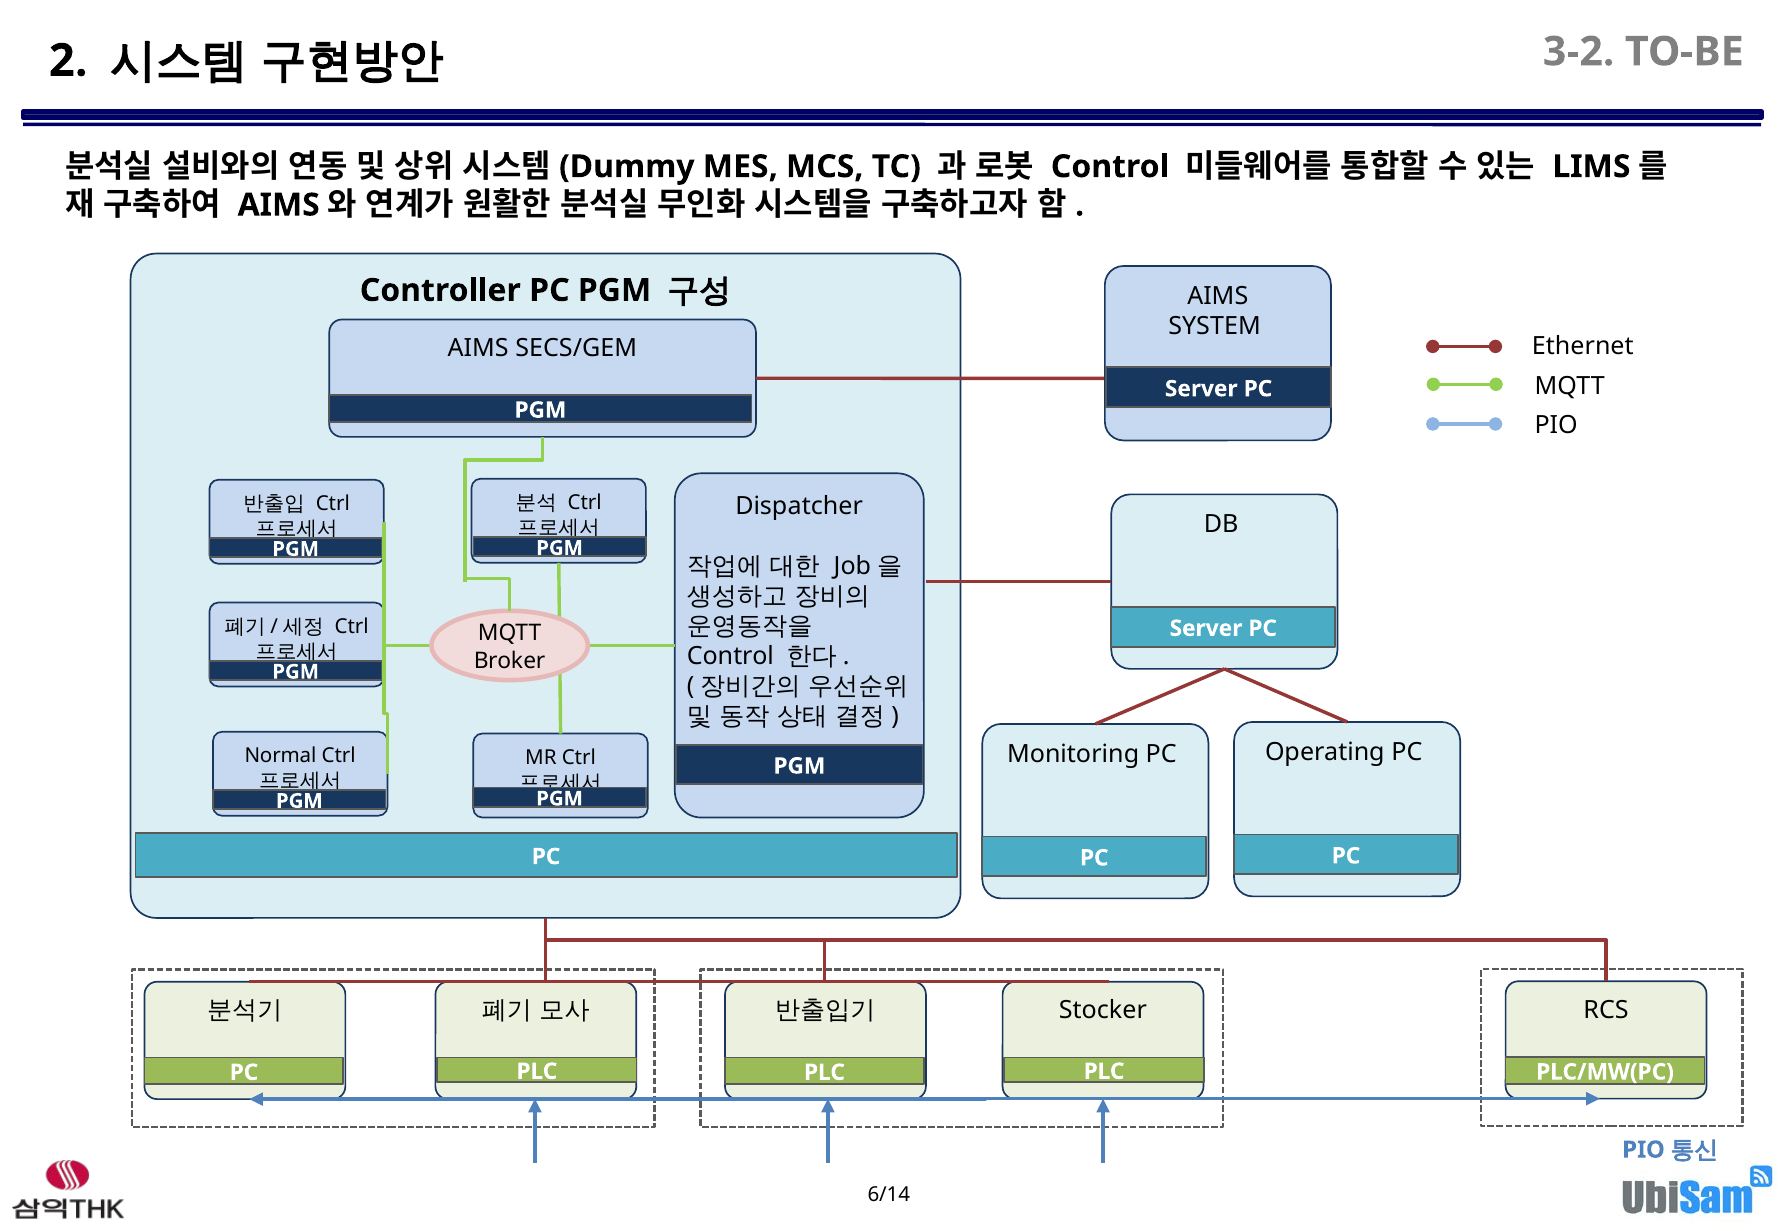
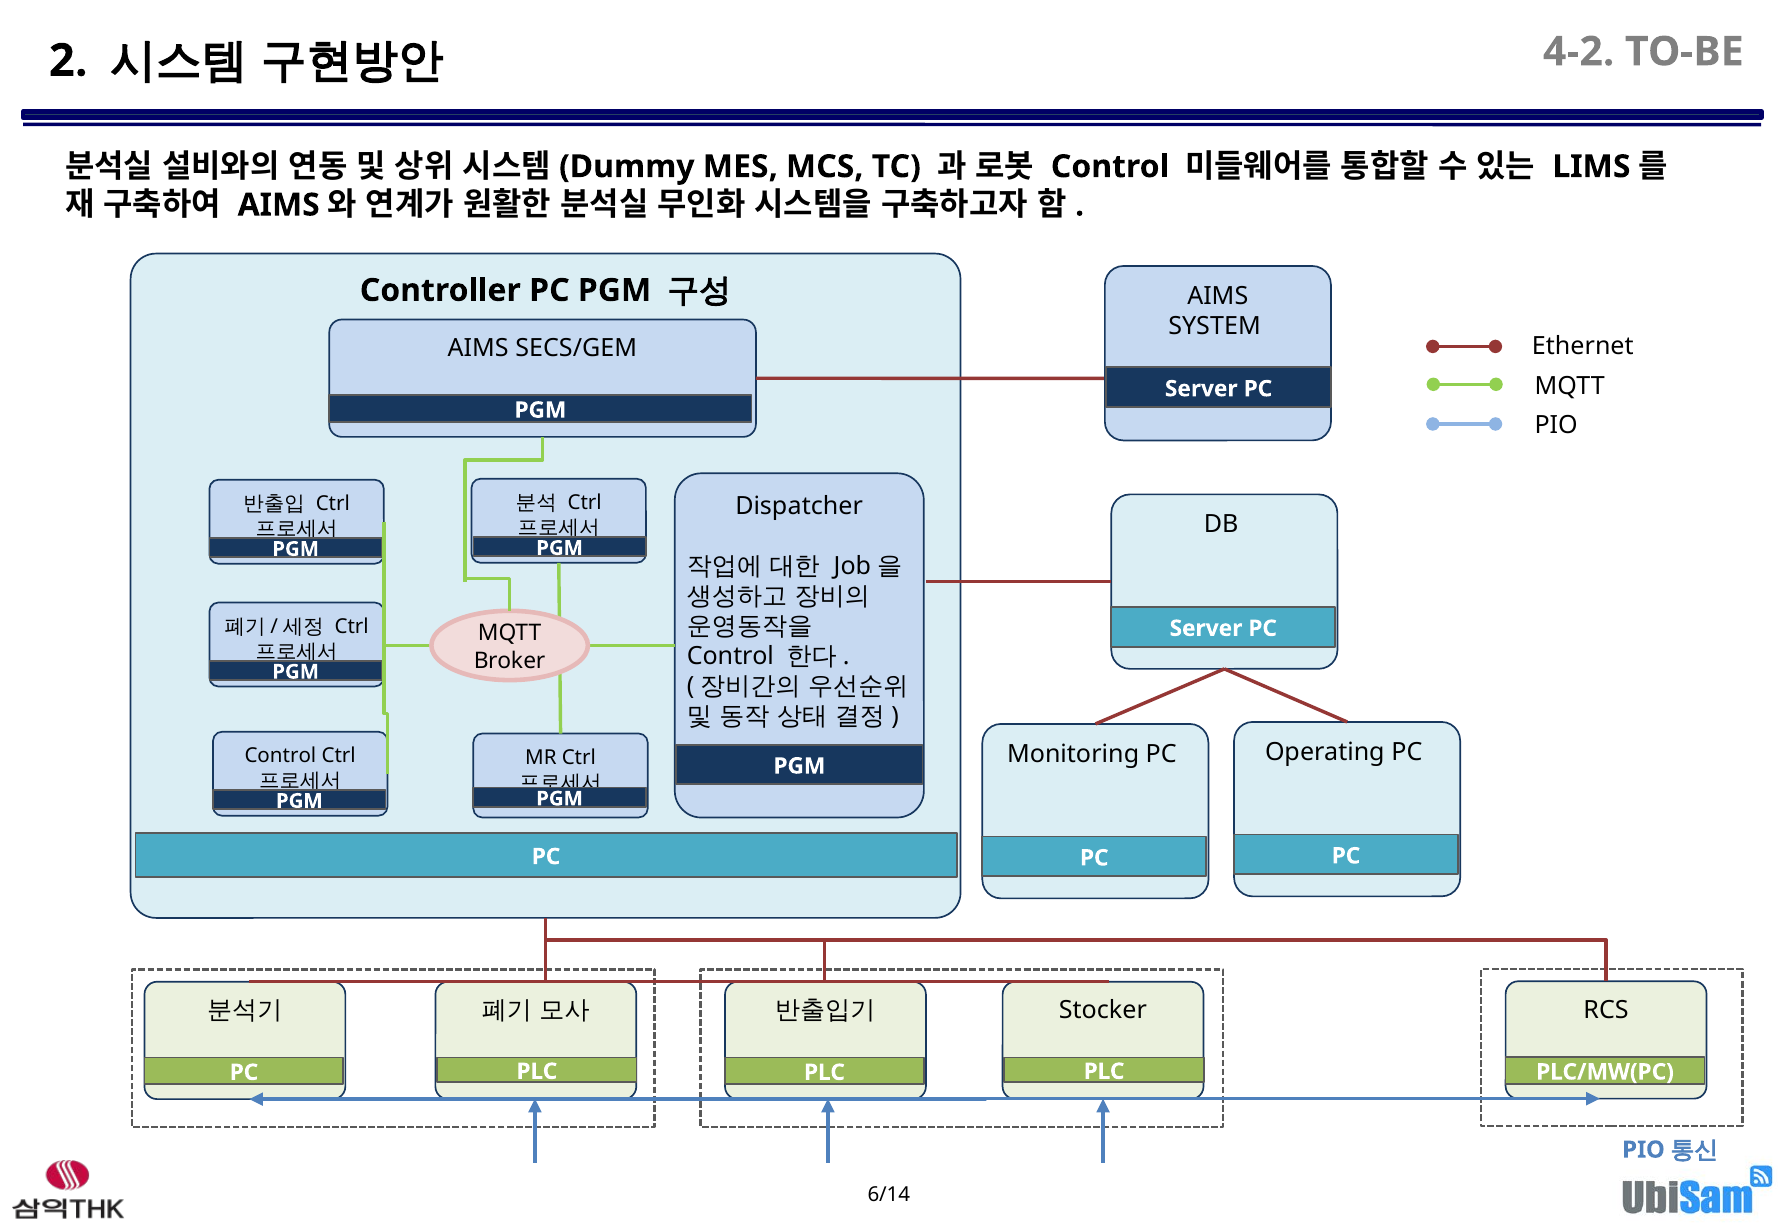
3-2: 3-2 -> 4-2
Normal at (280, 756): Normal -> Control
